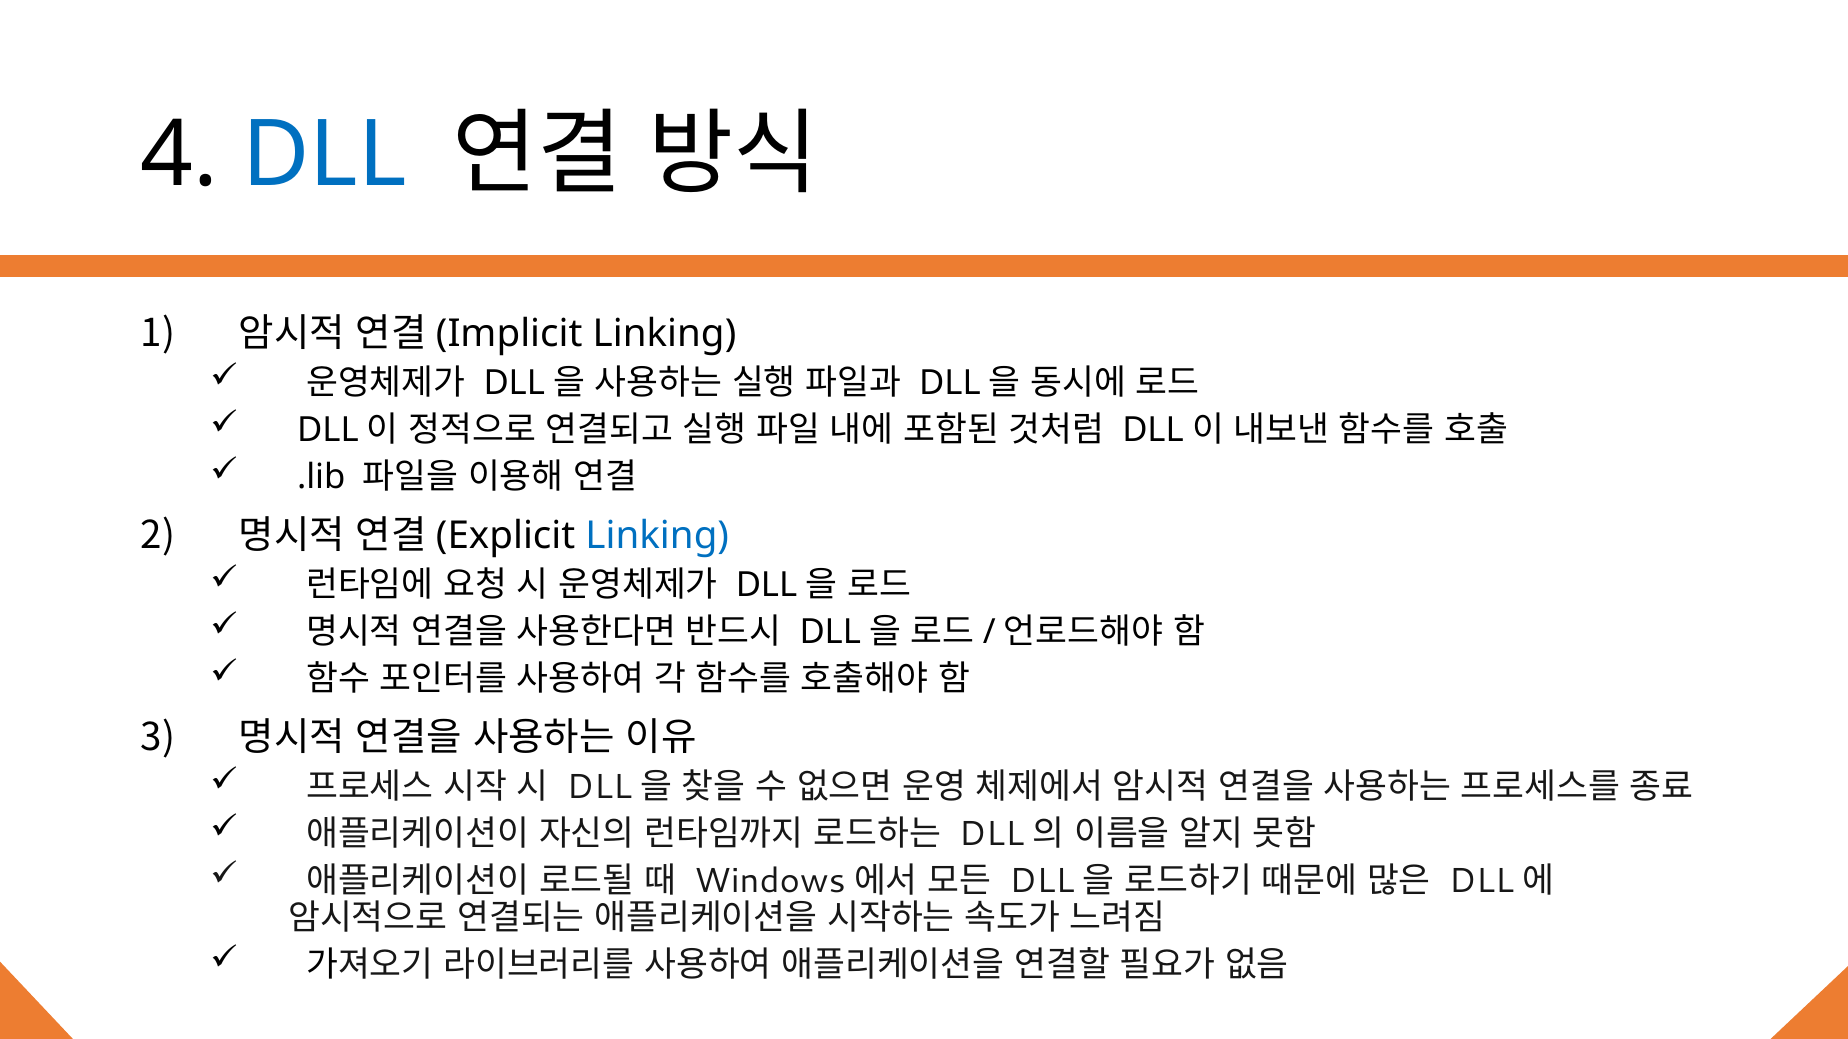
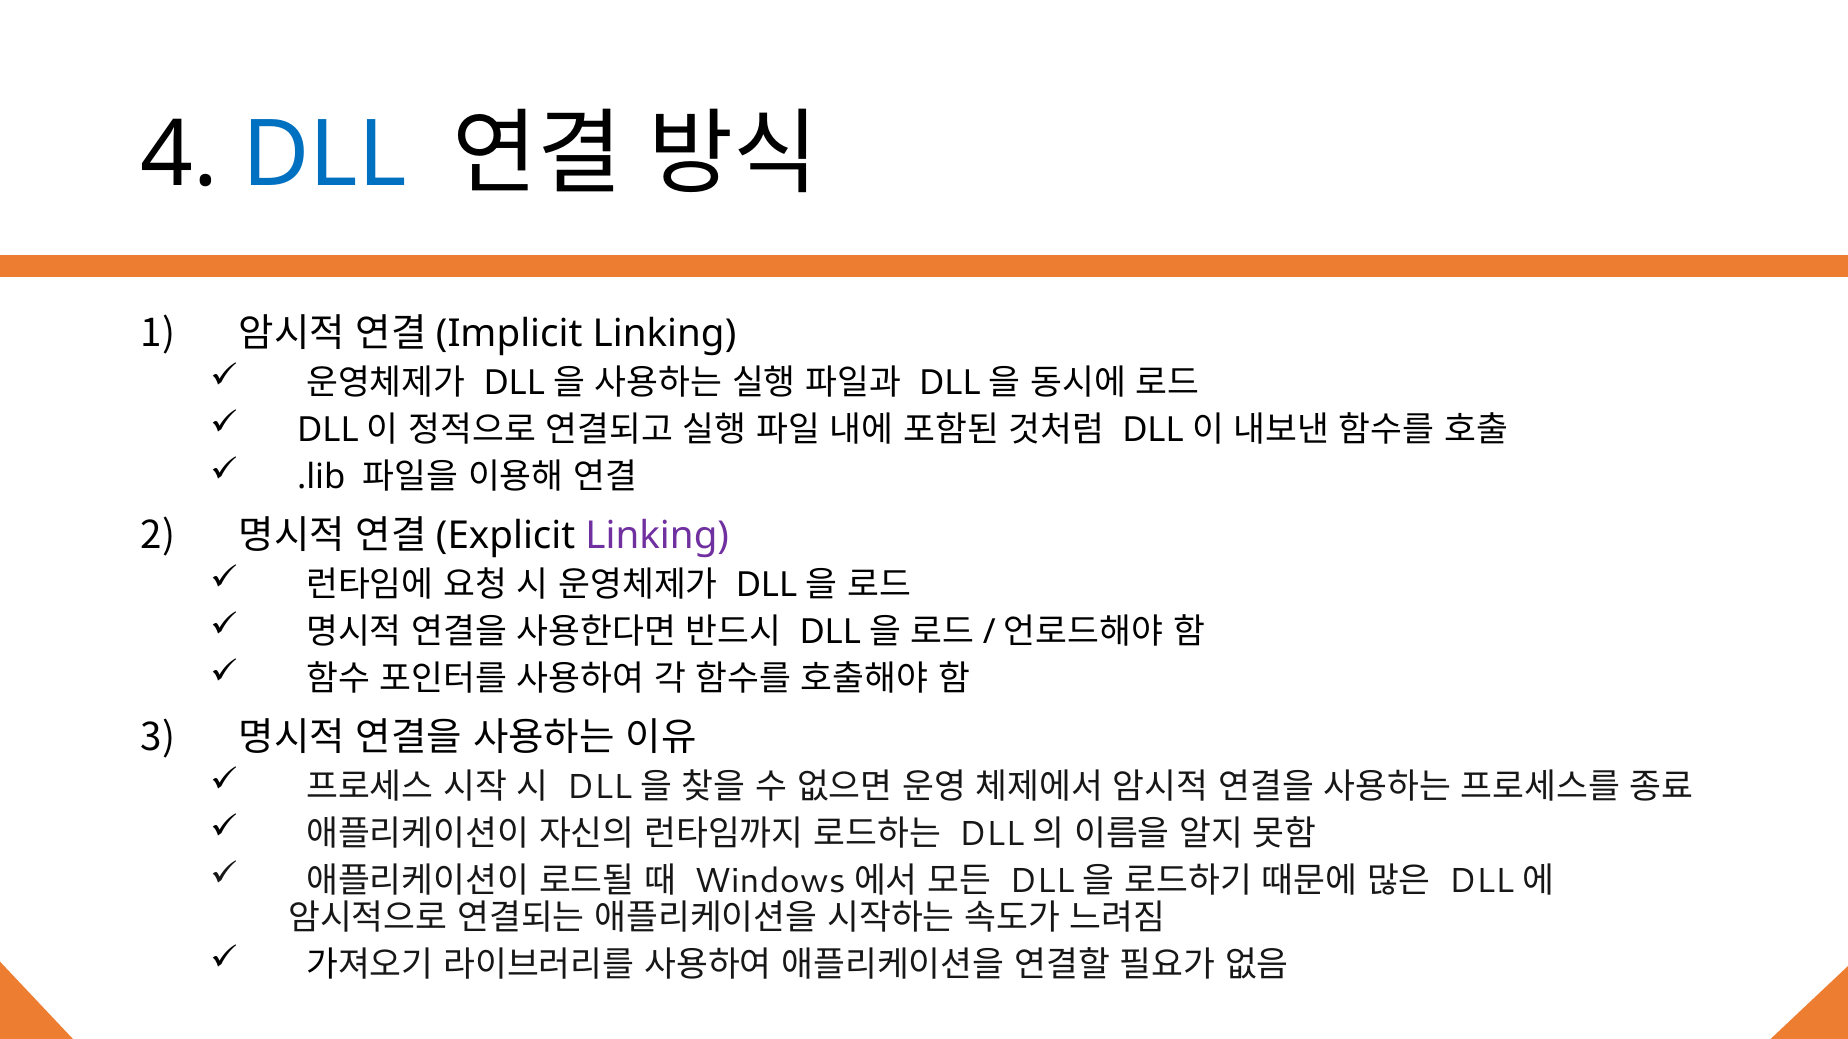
Linking at (657, 536) colour: blue -> purple
